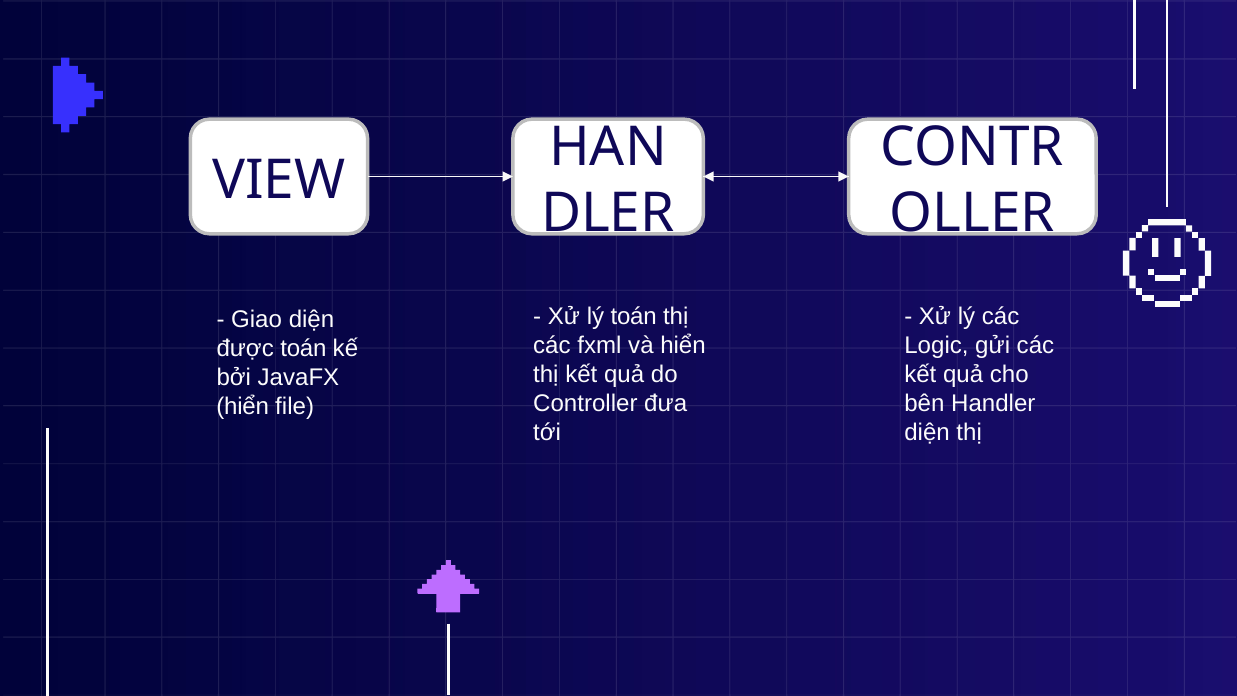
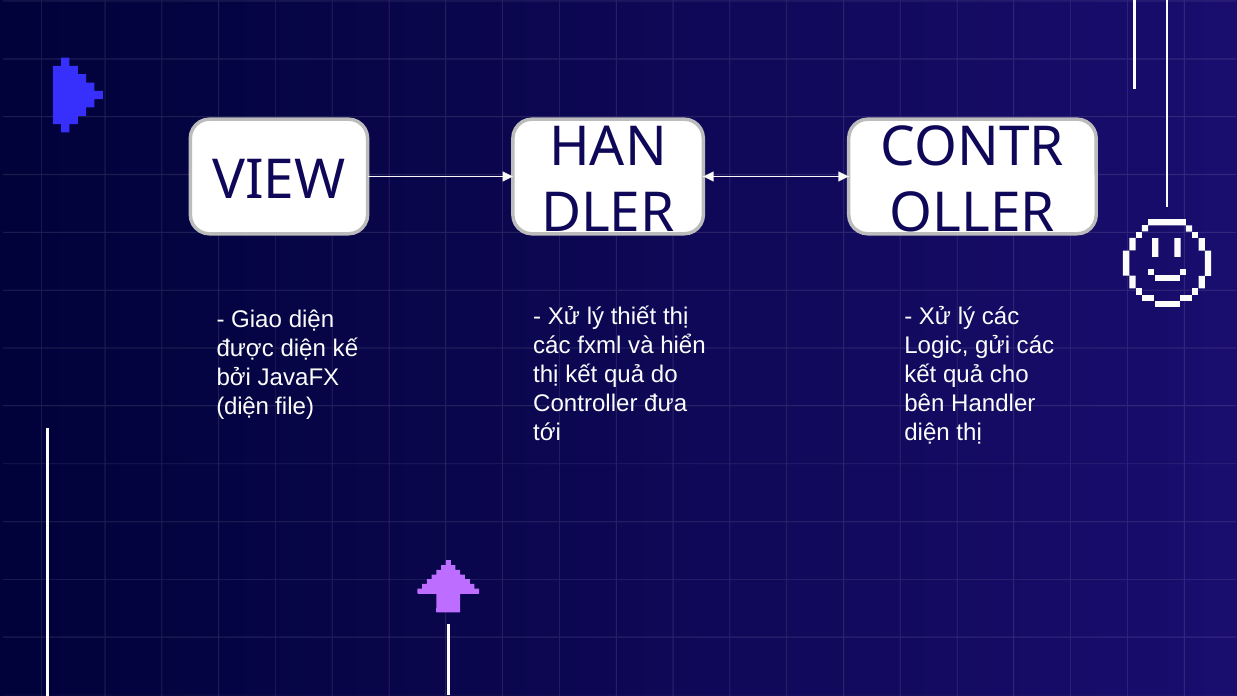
lý toán: toán -> thiết
được toán: toán -> diện
hiển at (243, 407): hiển -> diện
